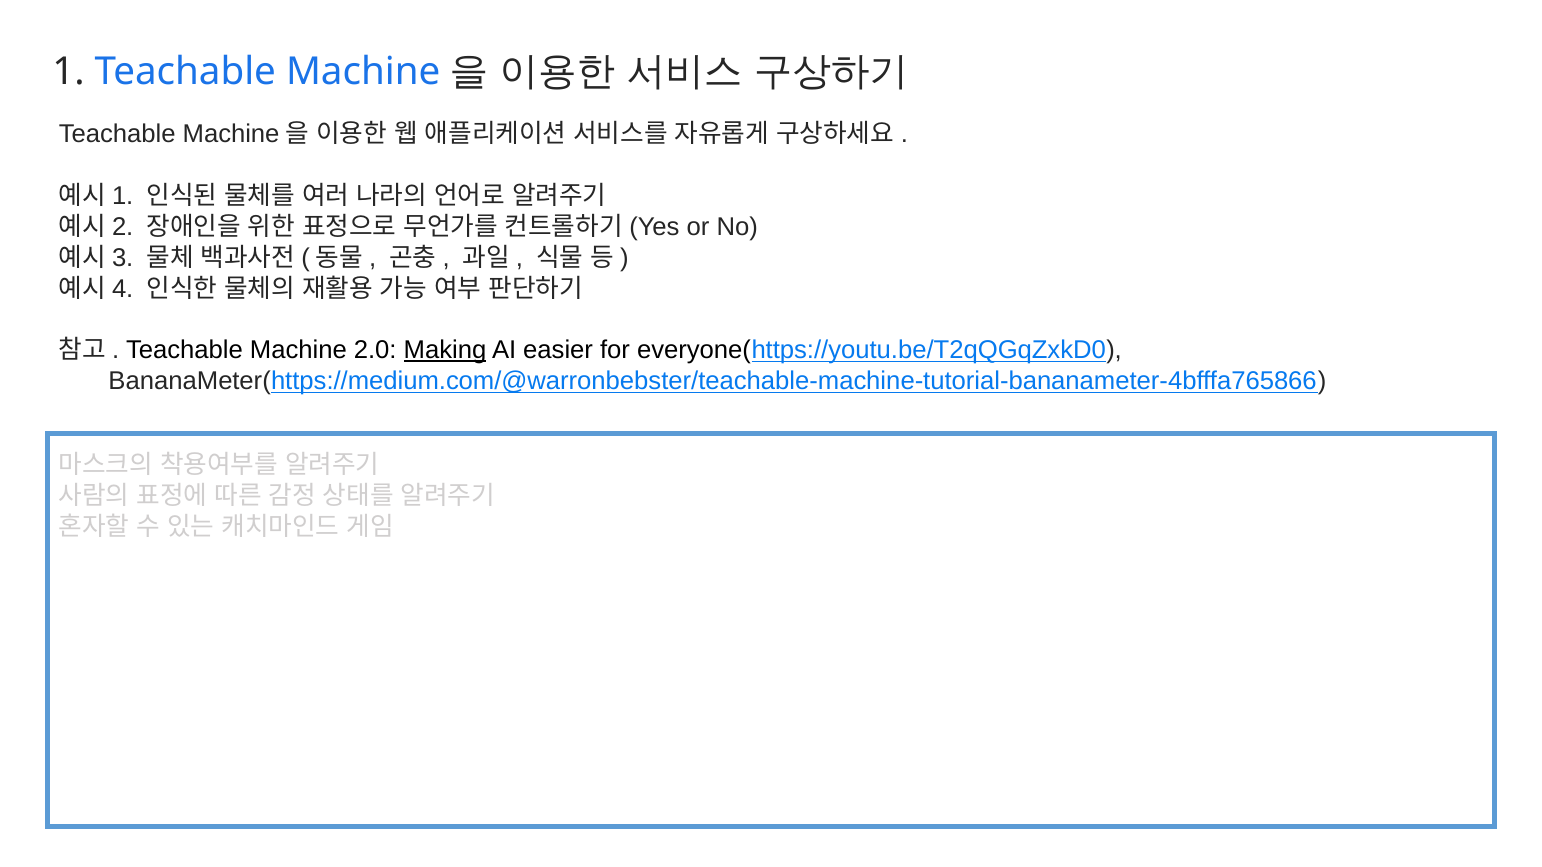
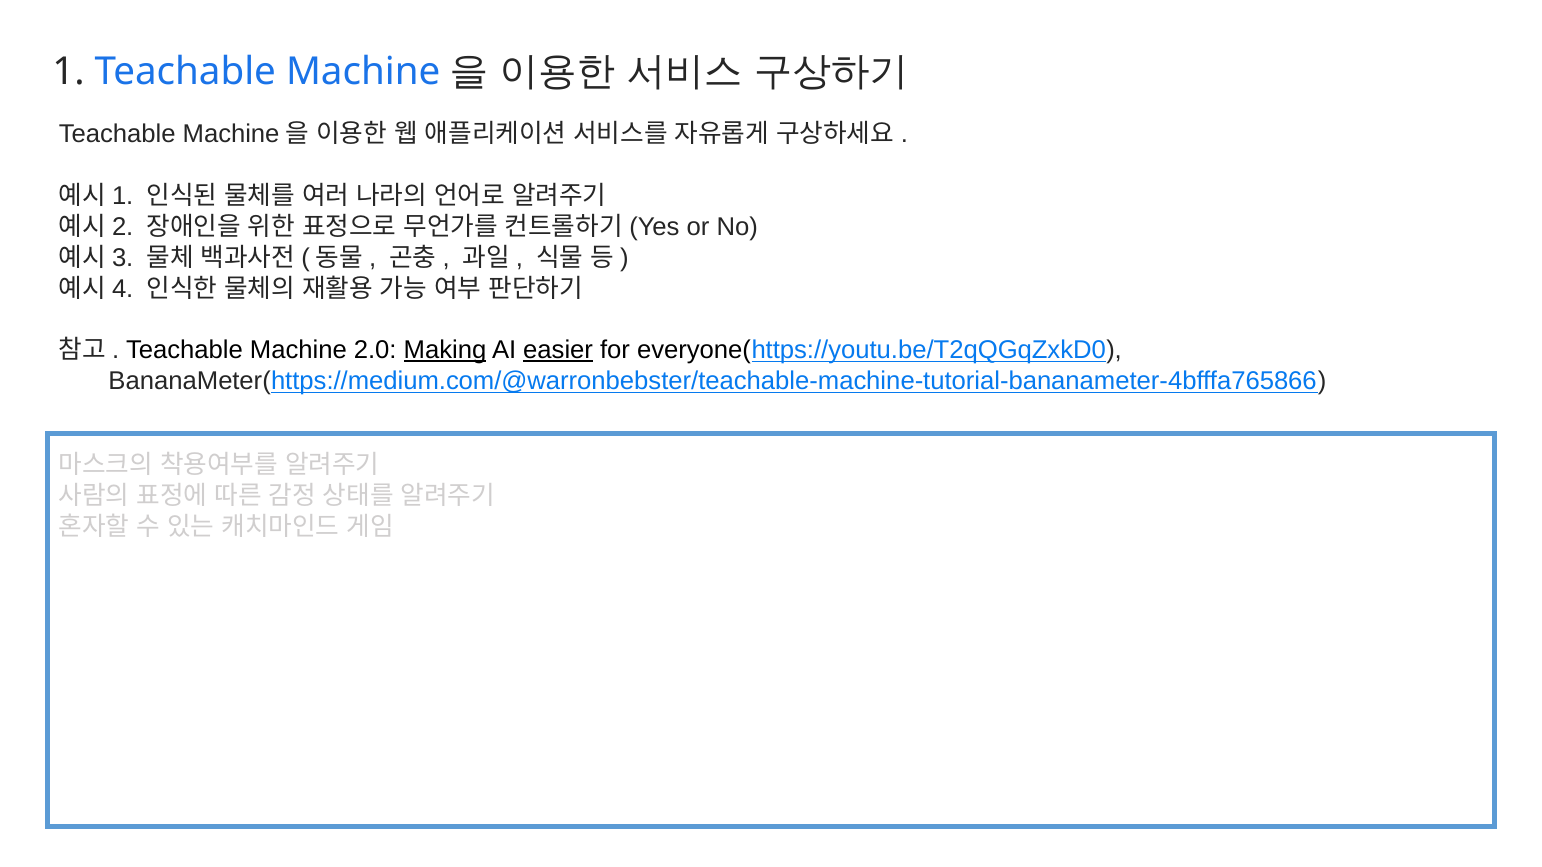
easier underline: none -> present
